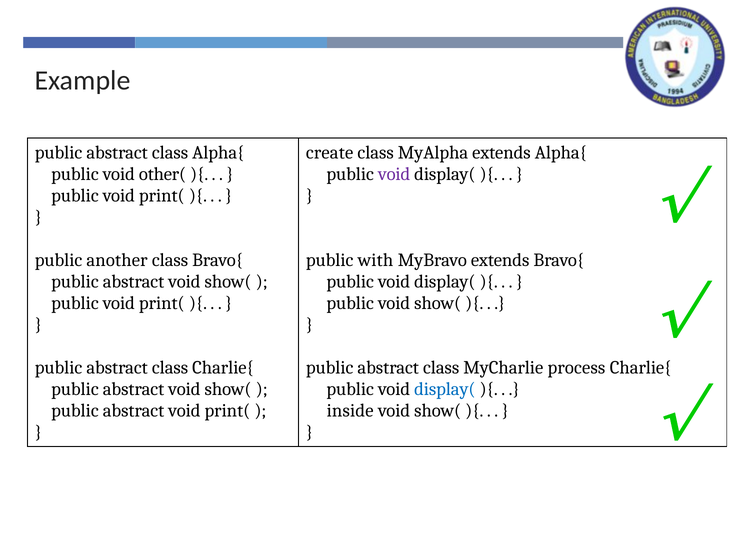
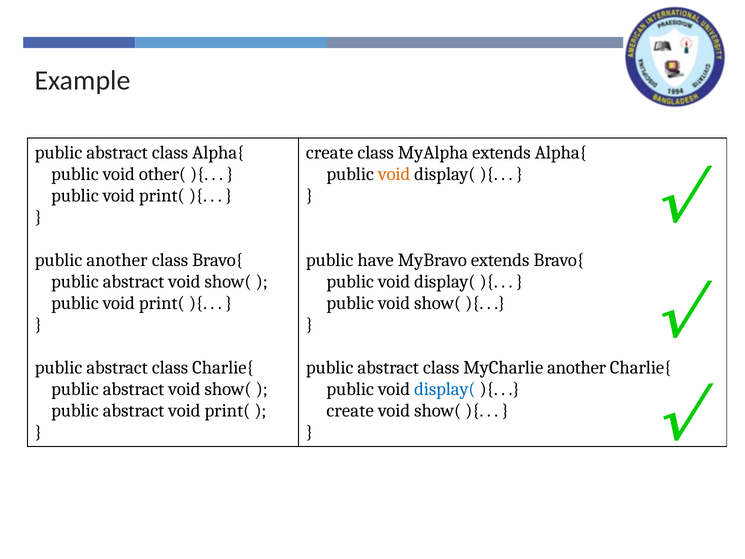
void at (394, 174) colour: purple -> orange
with: with -> have
MyCharlie process: process -> another
inside at (350, 410): inside -> create
